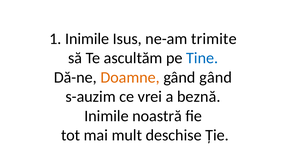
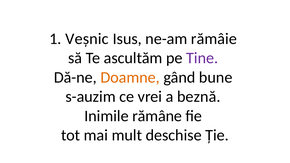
1 Inimile: Inimile -> Veșnic
trimite: trimite -> rămâie
Tine colour: blue -> purple
gând gând: gând -> bune
noastră: noastră -> rămâne
